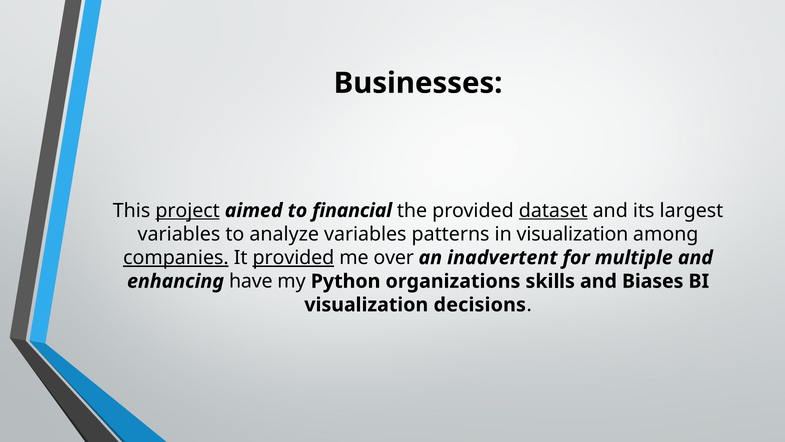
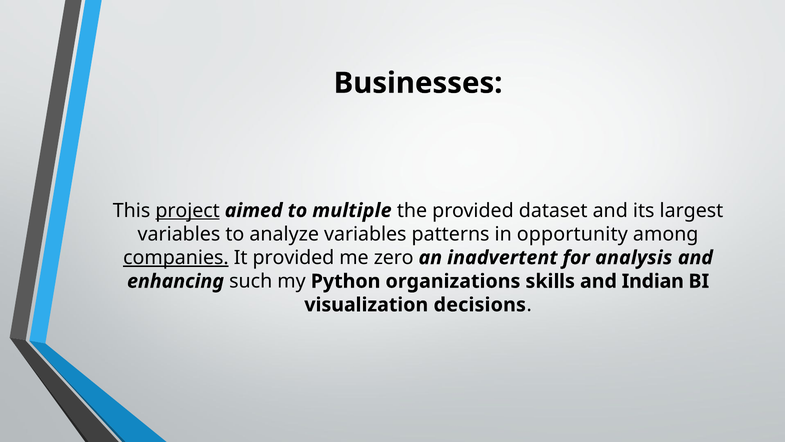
financial: financial -> multiple
dataset underline: present -> none
in visualization: visualization -> opportunity
provided at (293, 257) underline: present -> none
over: over -> zero
multiple: multiple -> analysis
have: have -> such
Biases: Biases -> Indian
